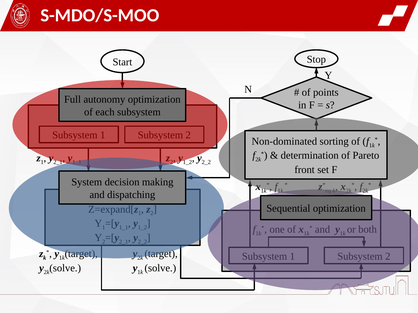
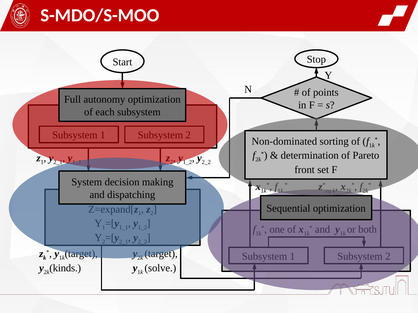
solve at (65, 268): solve -> kinds
